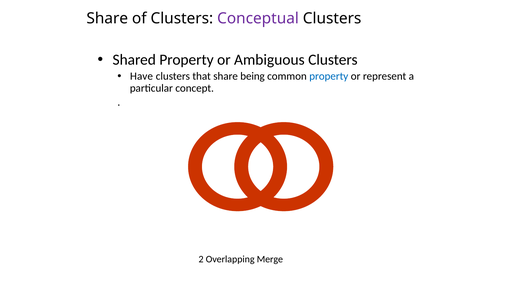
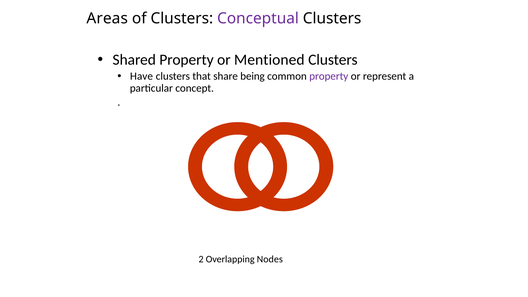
Share at (107, 18): Share -> Areas
Ambiguous: Ambiguous -> Mentioned
property at (329, 76) colour: blue -> purple
Merge: Merge -> Nodes
